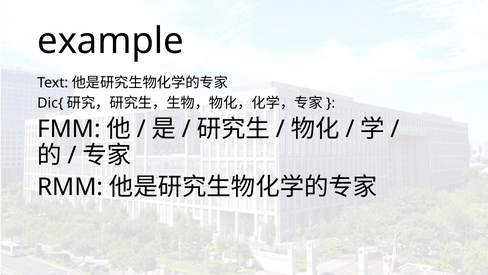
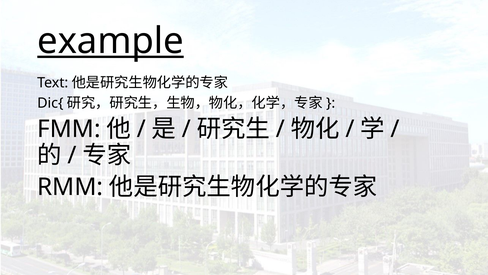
example underline: none -> present
